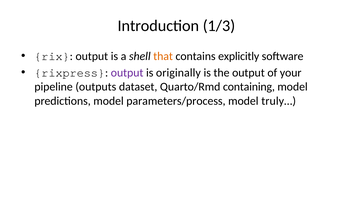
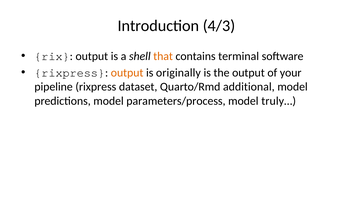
1/3: 1/3 -> 4/3
explicitly: explicitly -> terminal
output at (127, 72) colour: purple -> orange
pipeline outputs: outputs -> rixpress
containing: containing -> additional
